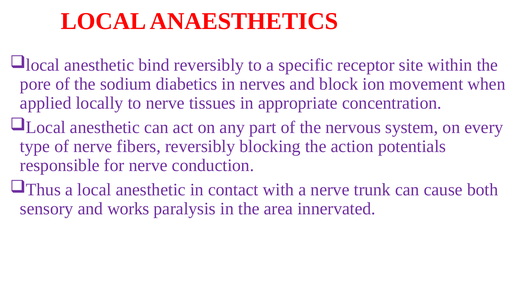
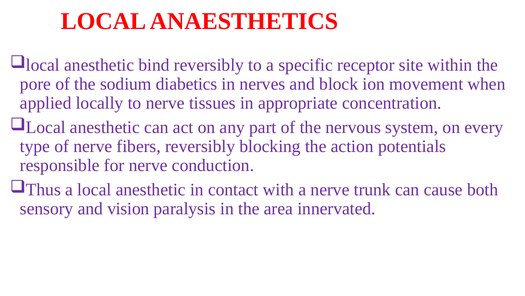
works: works -> vision
